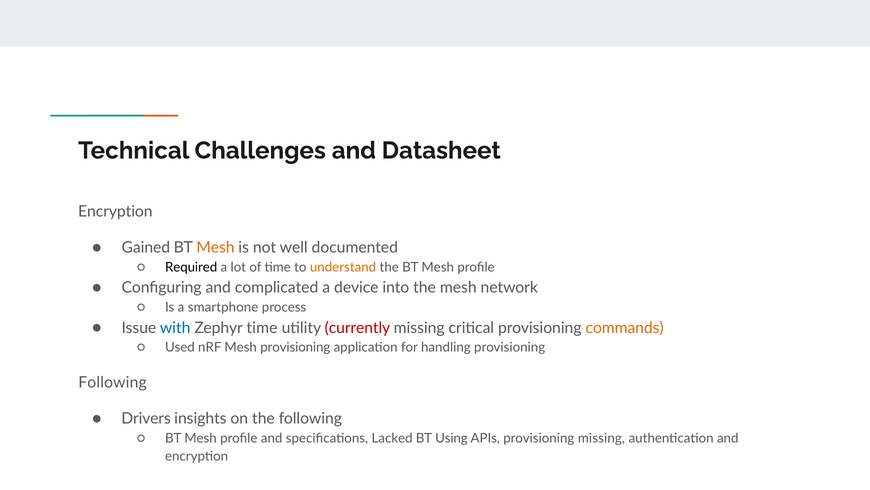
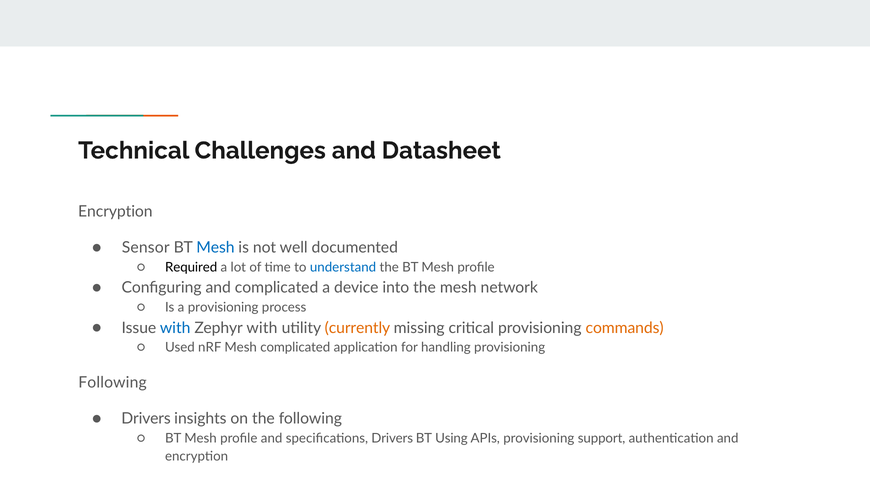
Gained: Gained -> Sensor
Mesh at (215, 247) colour: orange -> blue
understand colour: orange -> blue
a smartphone: smartphone -> provisioning
Zephyr time: time -> with
currently colour: red -> orange
Mesh provisioning: provisioning -> complicated
specifications Lacked: Lacked -> Drivers
provisioning missing: missing -> support
